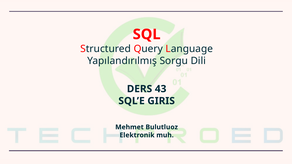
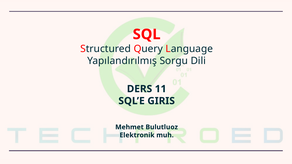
43: 43 -> 11
